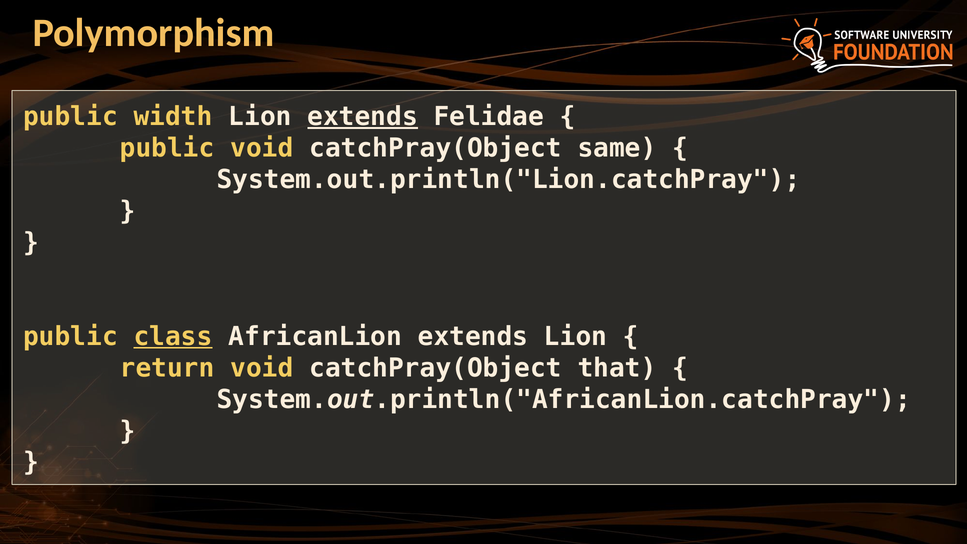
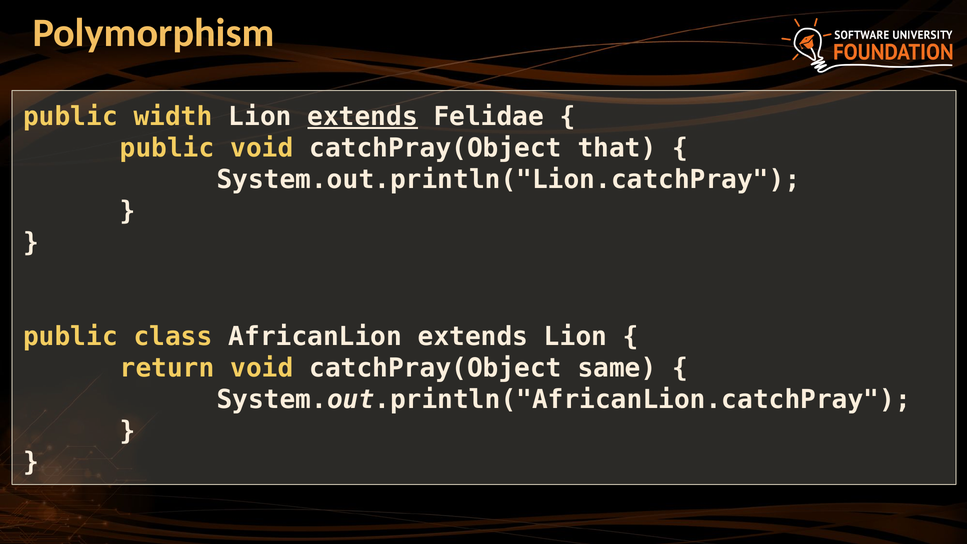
same: same -> that
class underline: present -> none
that: that -> same
